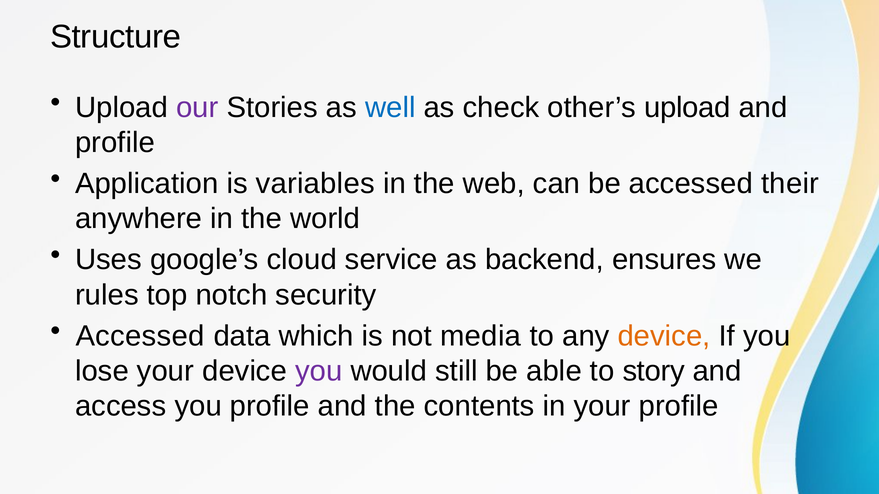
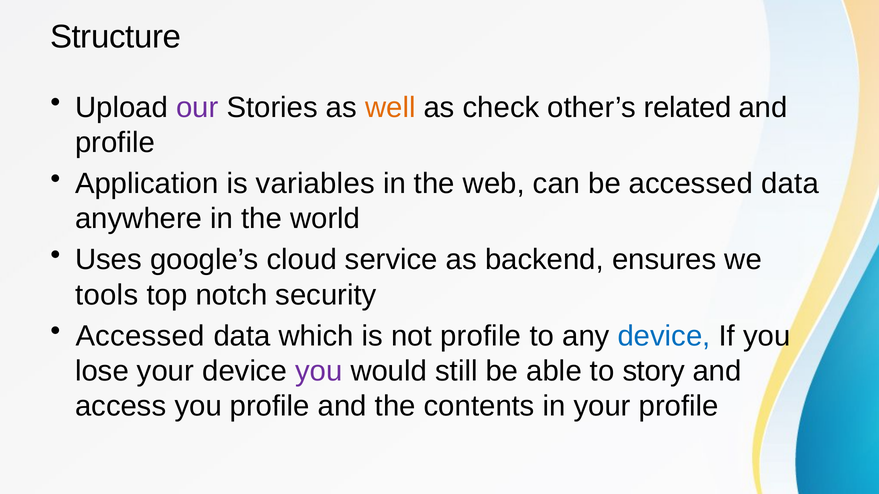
well colour: blue -> orange
other’s upload: upload -> related
be accessed their: their -> data
rules: rules -> tools
not media: media -> profile
device at (664, 336) colour: orange -> blue
